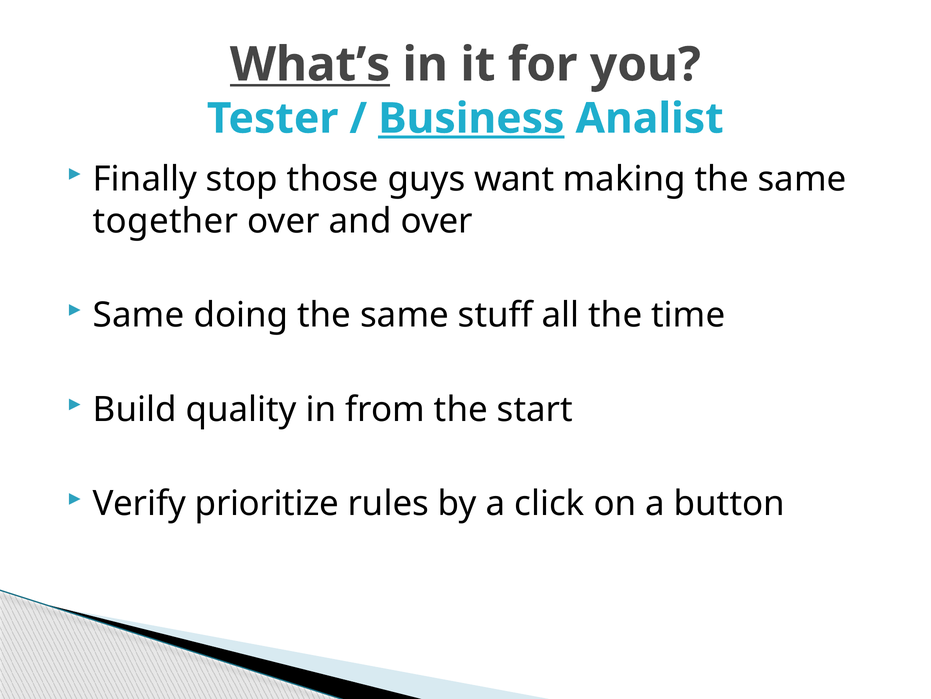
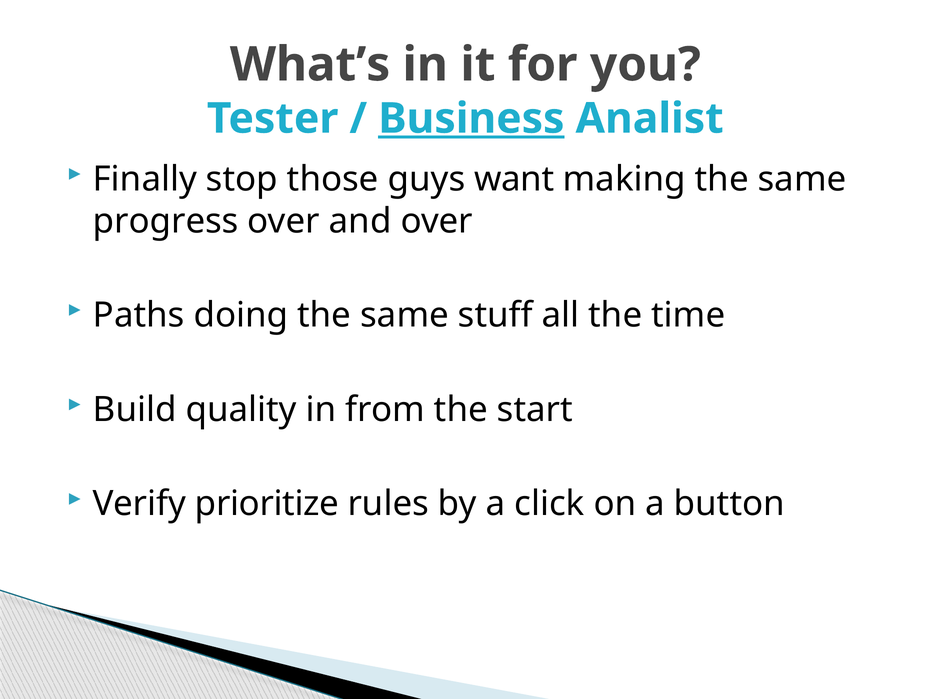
What’s underline: present -> none
together: together -> progress
Same at (139, 315): Same -> Paths
